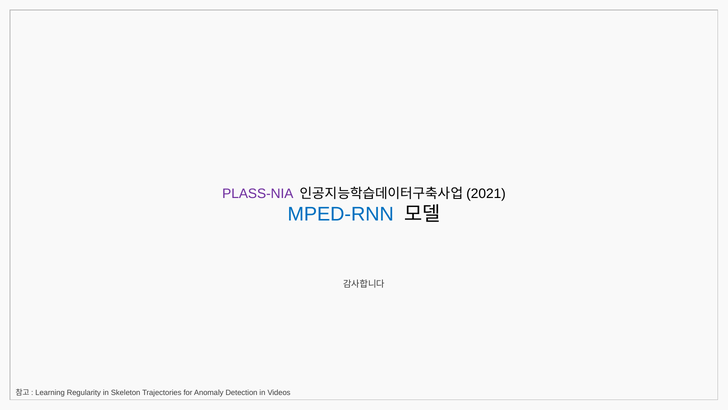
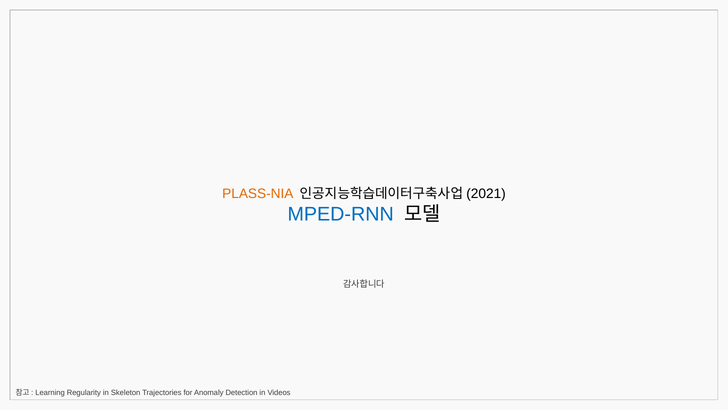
PLASS-NIA colour: purple -> orange
